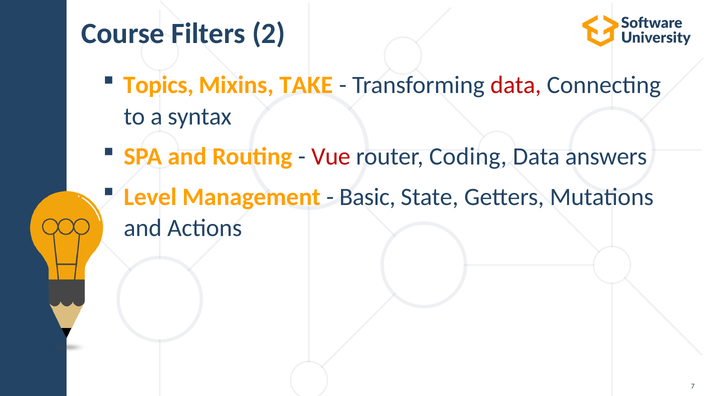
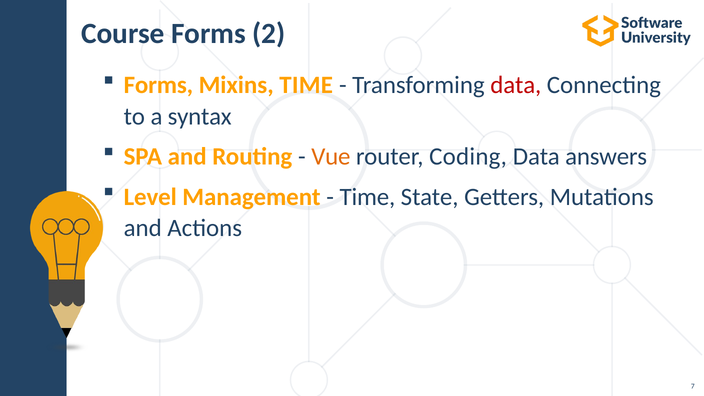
Course Filters: Filters -> Forms
Topics at (158, 85): Topics -> Forms
Mixins TAKE: TAKE -> TIME
Vue colour: red -> orange
Basic at (367, 197): Basic -> Time
